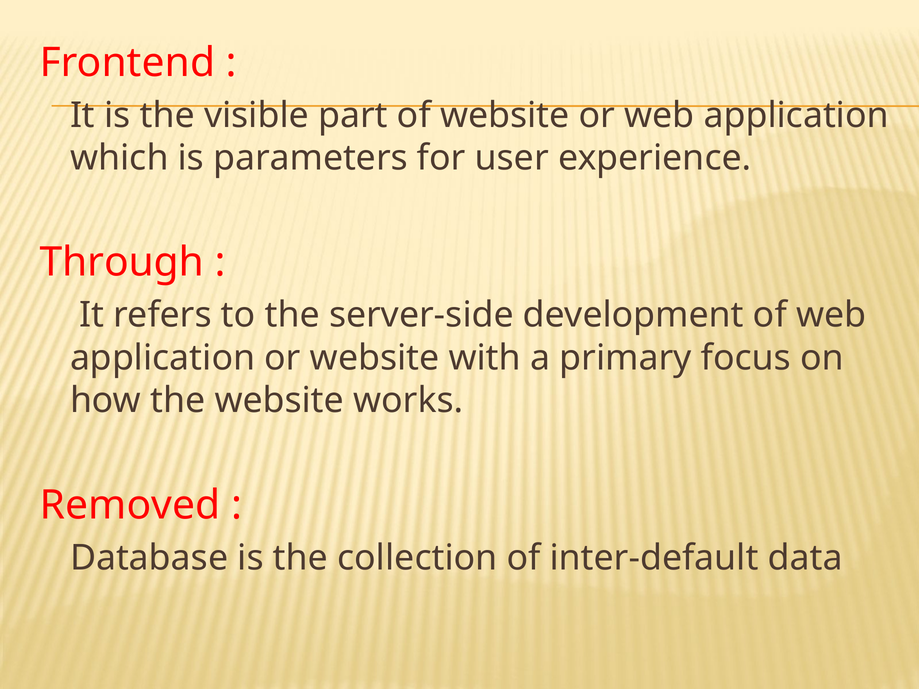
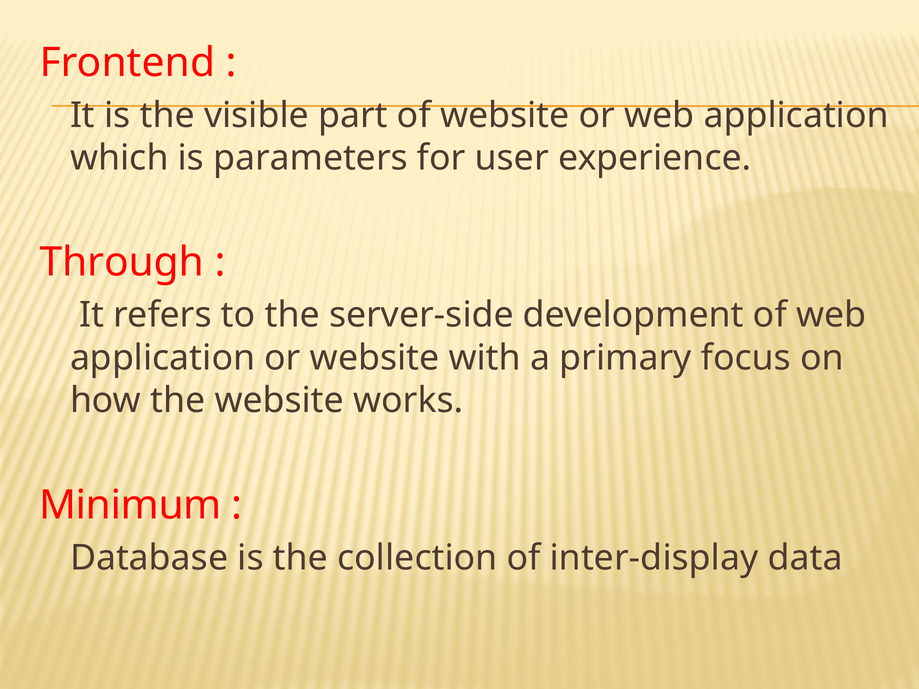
Removed: Removed -> Minimum
inter-default: inter-default -> inter-display
